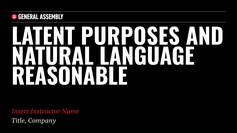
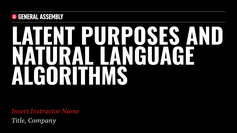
REASONABLE: REASONABLE -> ALGORITHMS
